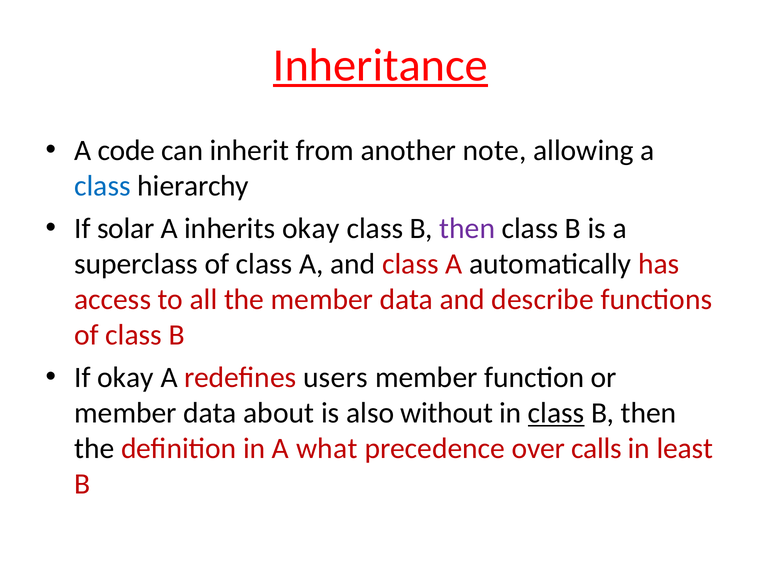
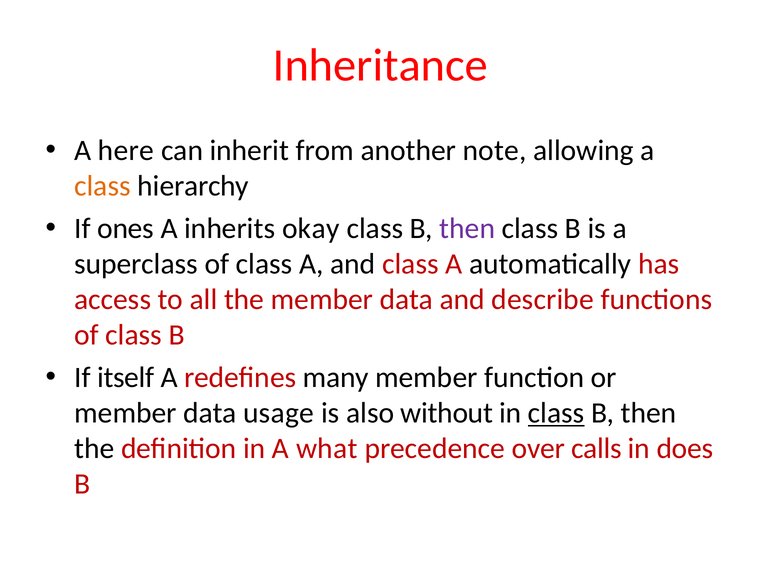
Inheritance underline: present -> none
code: code -> here
class at (102, 186) colour: blue -> orange
solar: solar -> ones
If okay: okay -> itself
users: users -> many
about: about -> usage
least: least -> does
